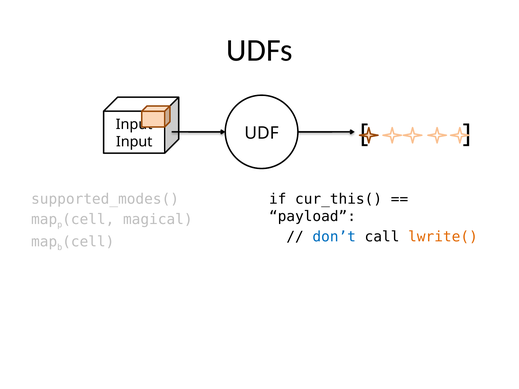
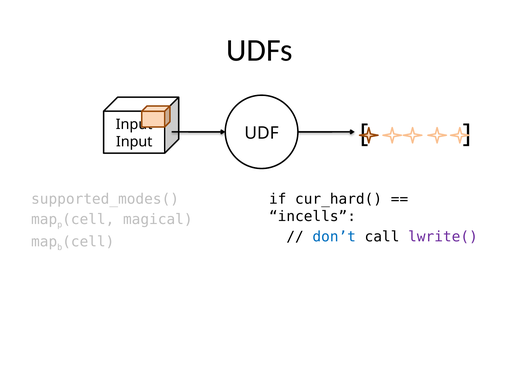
cur_this(: cur_this( -> cur_hard(
payload: payload -> incells
lwrite( colour: orange -> purple
